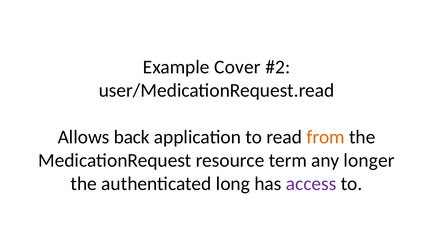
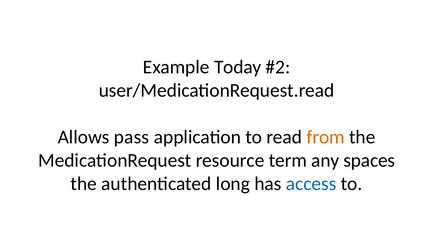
Cover: Cover -> Today
back: back -> pass
longer: longer -> spaces
access colour: purple -> blue
